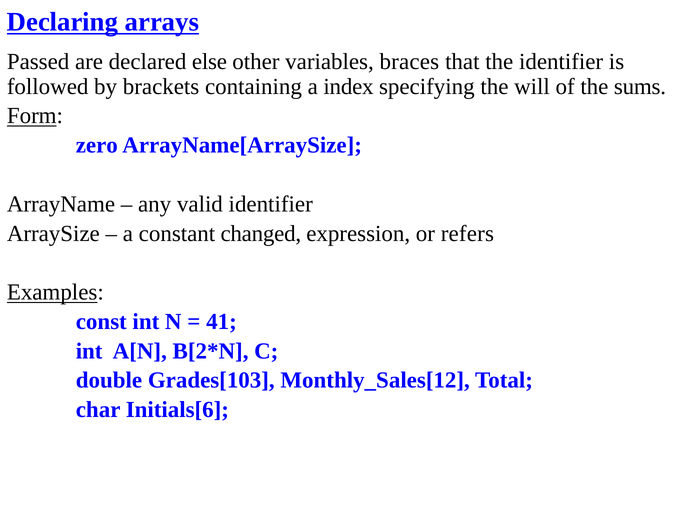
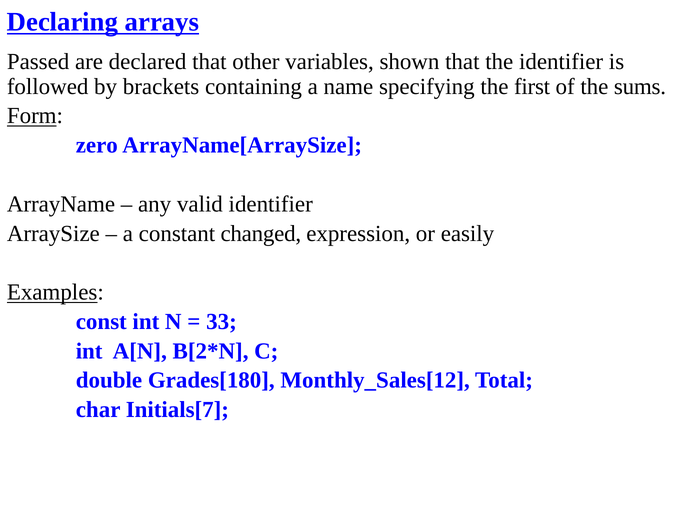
declared else: else -> that
braces: braces -> shown
index: index -> name
will: will -> first
refers: refers -> easily
41: 41 -> 33
Grades[103: Grades[103 -> Grades[180
Initials[6: Initials[6 -> Initials[7
